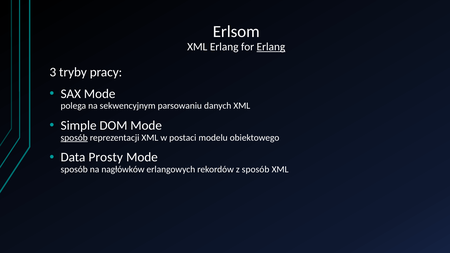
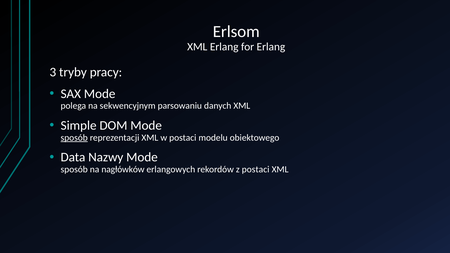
Erlang at (271, 47) underline: present -> none
Prosty: Prosty -> Nazwy
z sposób: sposób -> postaci
